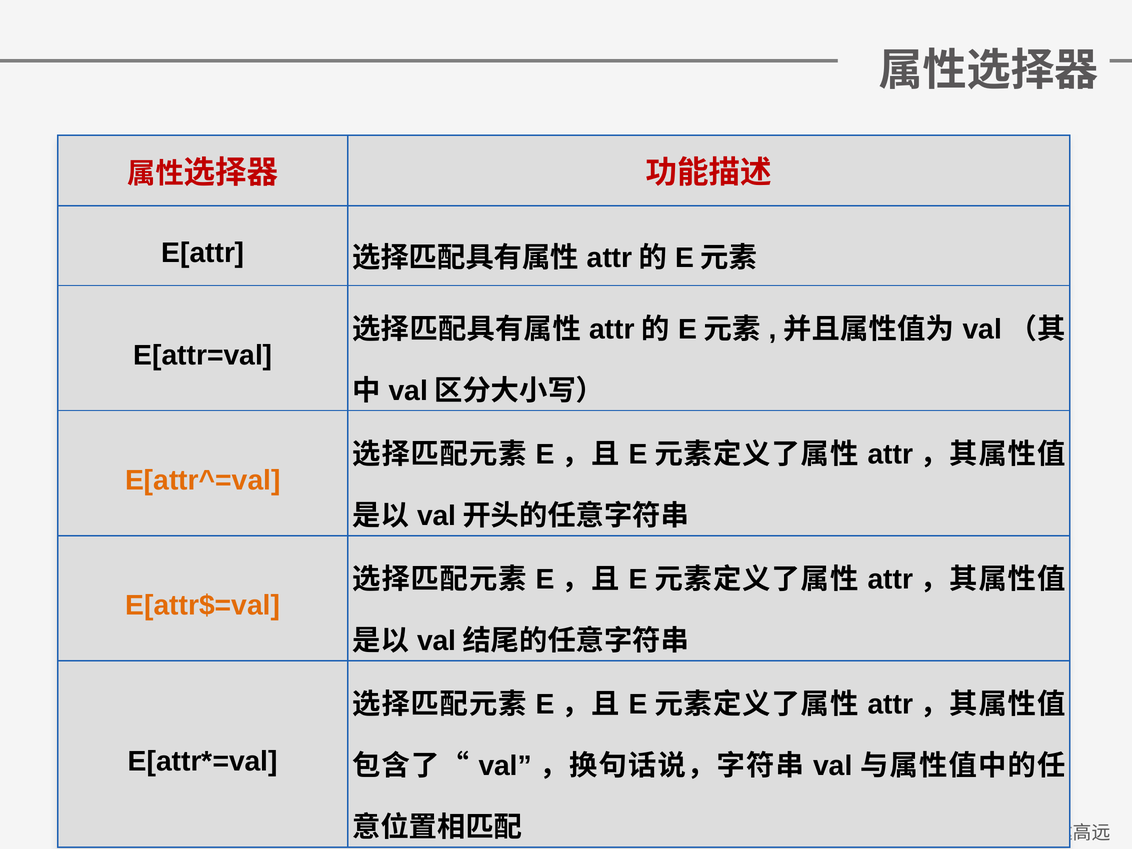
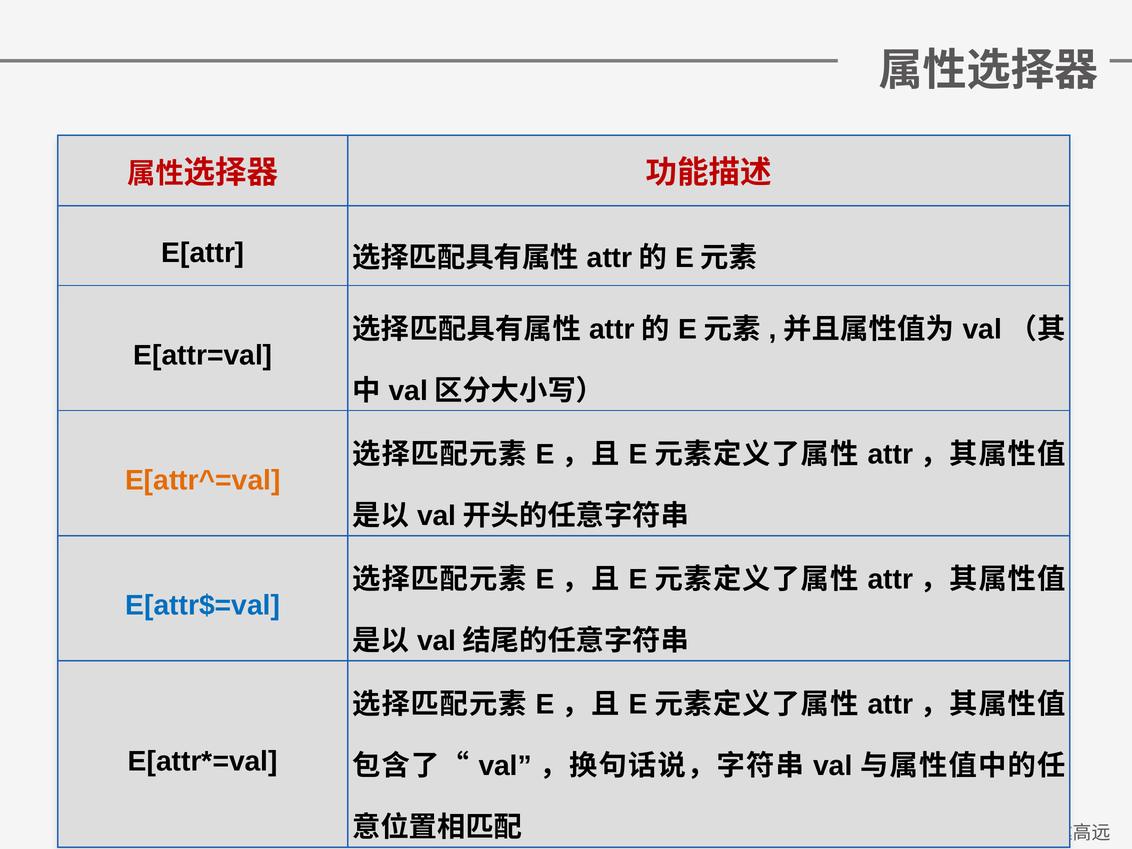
E[attr$=val colour: orange -> blue
